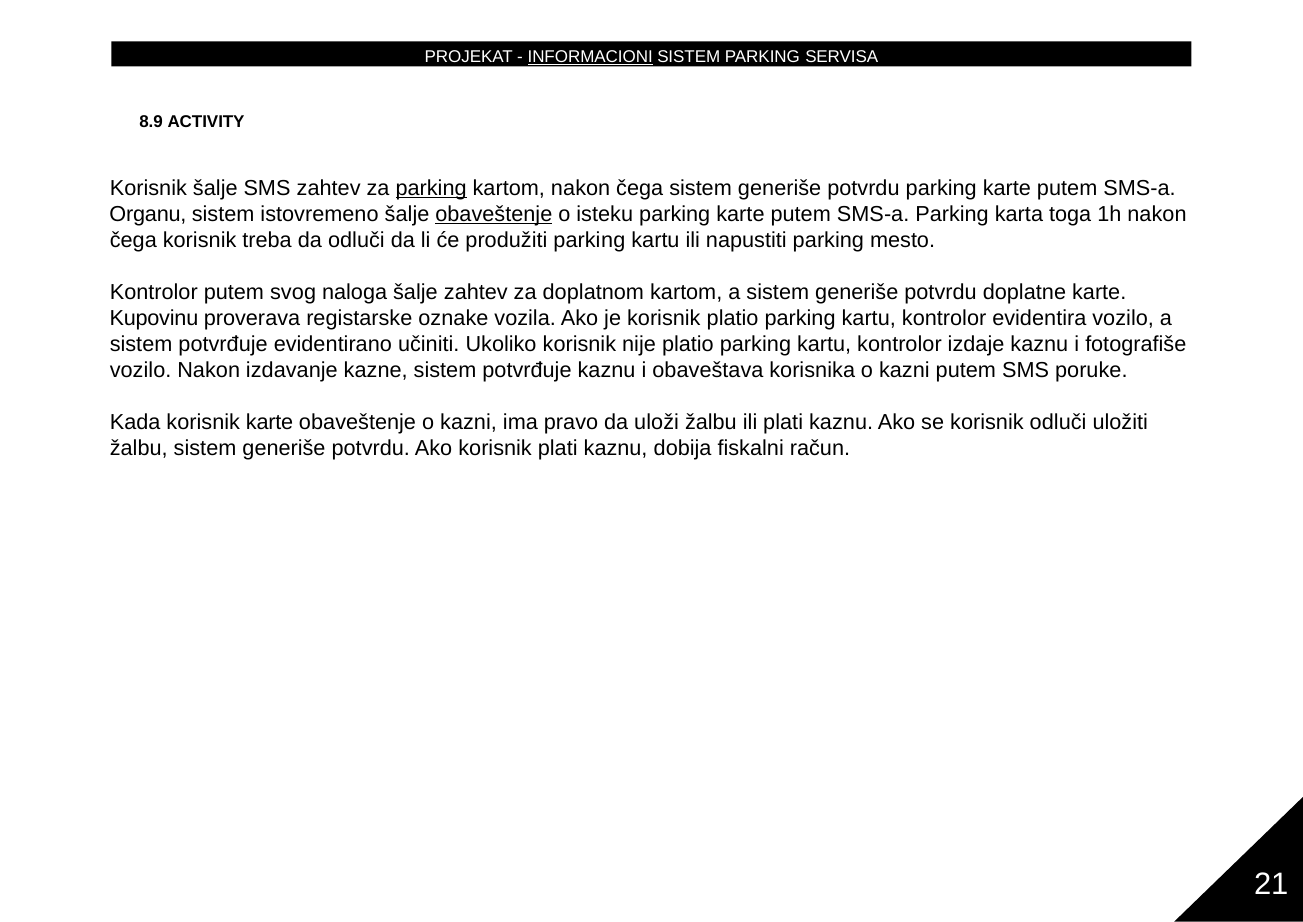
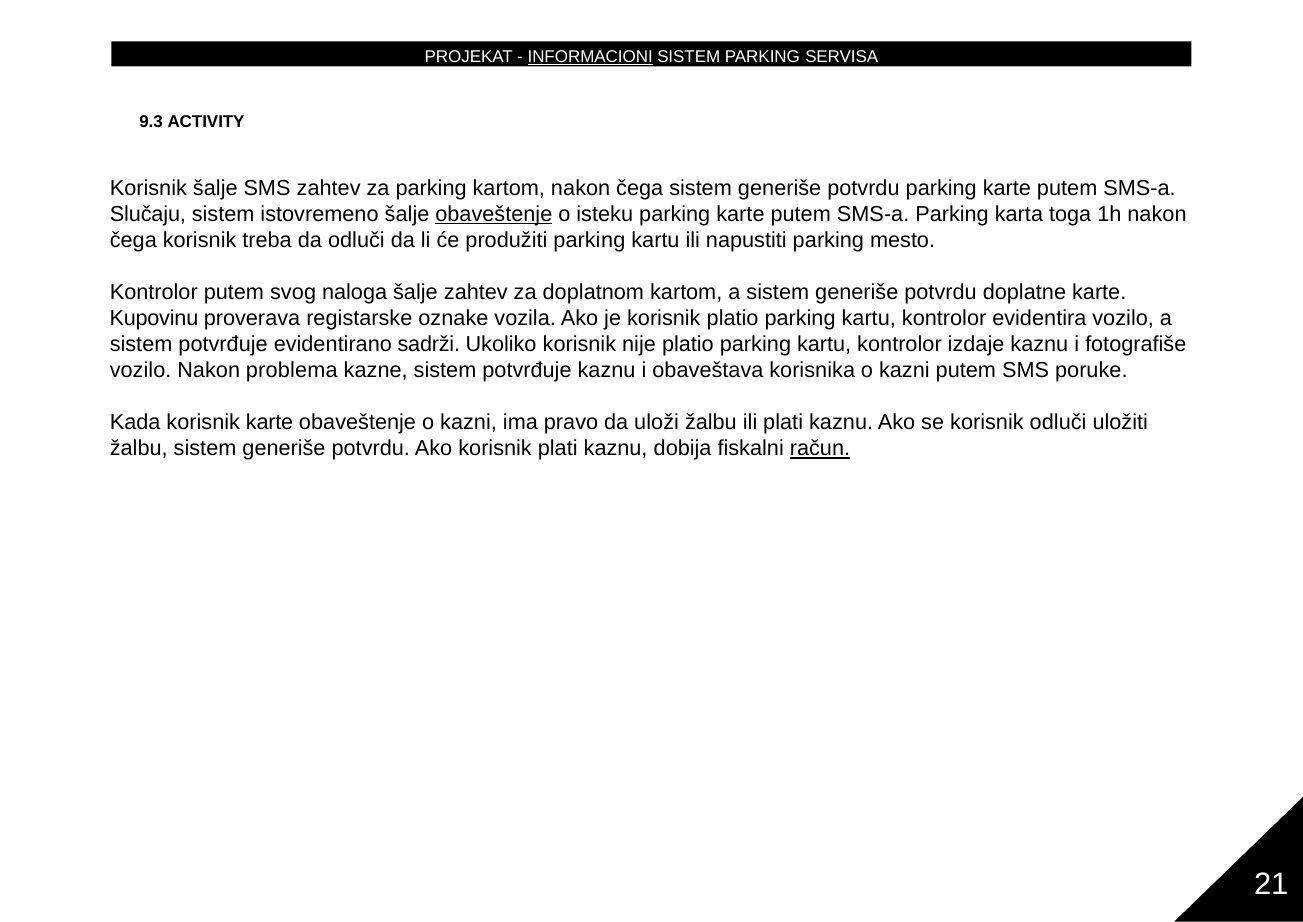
8.9: 8.9 -> 9.3
parking at (431, 188) underline: present -> none
Organu: Organu -> Slučaju
učiniti: učiniti -> sadrži
izdavanje: izdavanje -> problema
račun underline: none -> present
